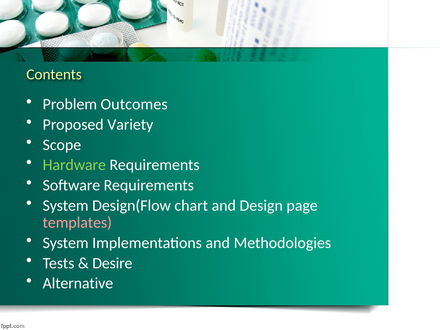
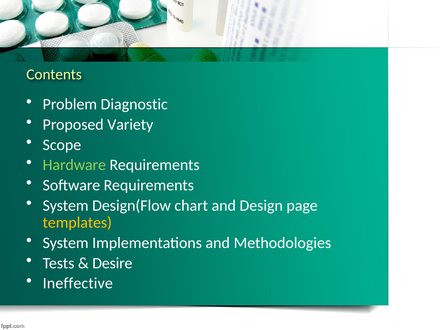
Outcomes: Outcomes -> Diagnostic
templates colour: pink -> yellow
Alternative: Alternative -> Ineffective
